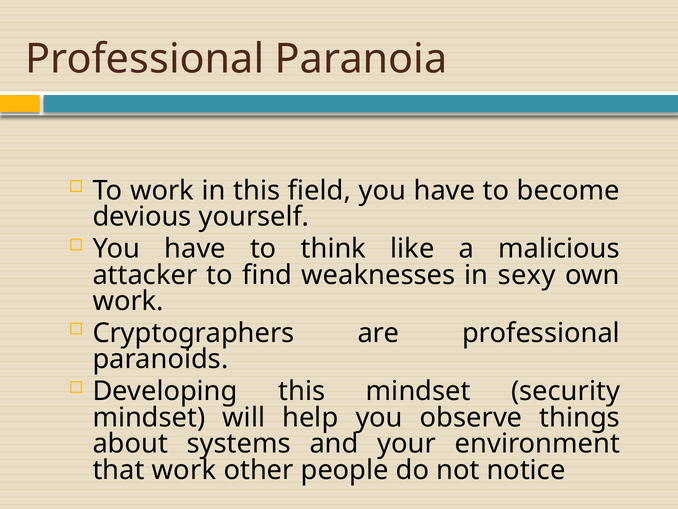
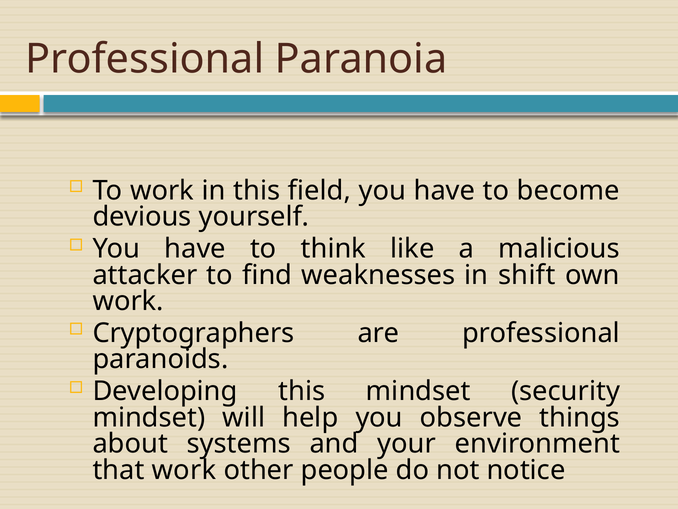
sexy: sexy -> shift
